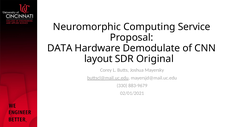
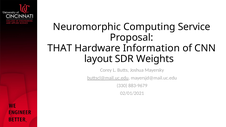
DATA: DATA -> THAT
Demodulate: Demodulate -> Information
Original: Original -> Weights
